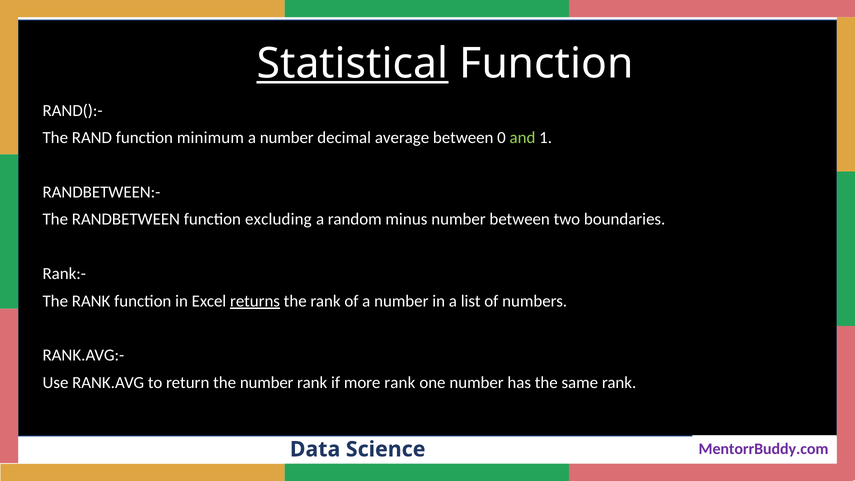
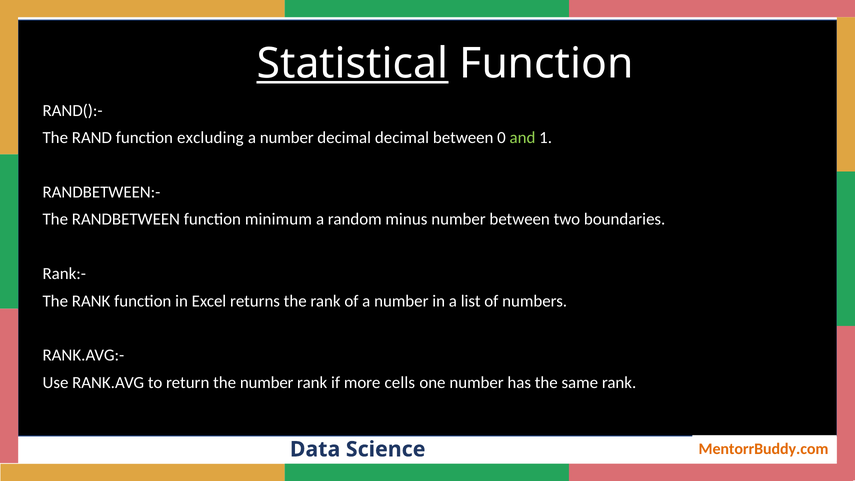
minimum: minimum -> excluding
decimal average: average -> decimal
excluding: excluding -> minimum
returns underline: present -> none
more rank: rank -> cells
MentorrBuddy.com colour: purple -> orange
